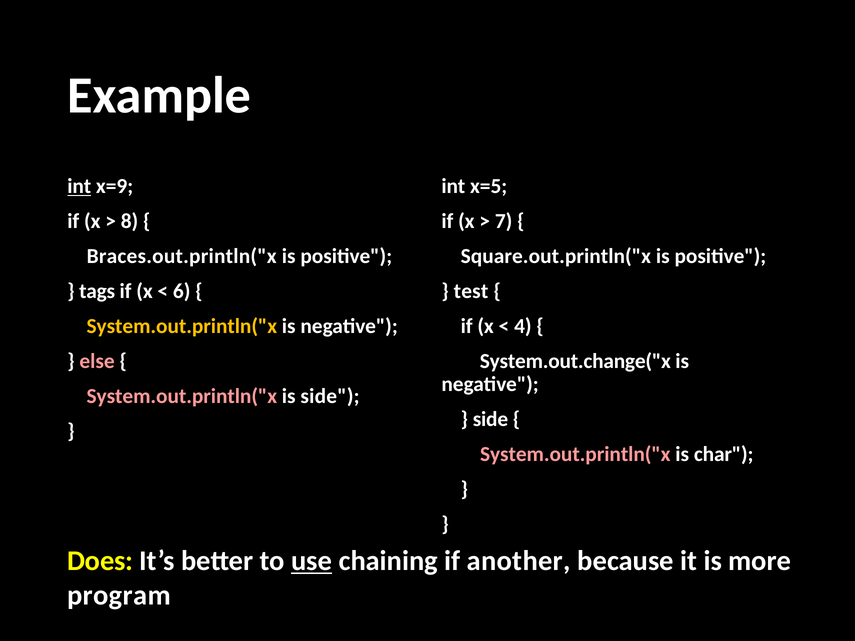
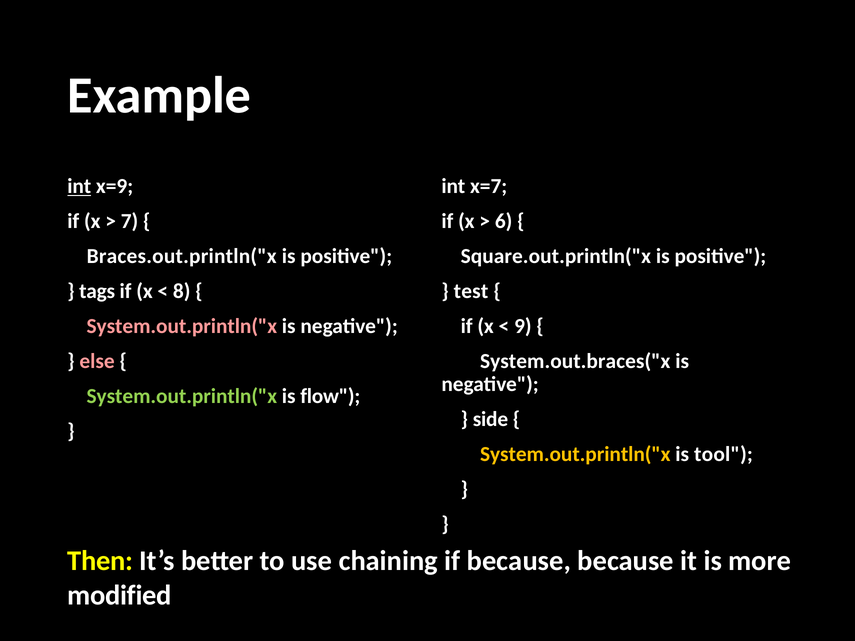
x=5: x=5 -> x=7
8: 8 -> 7
7: 7 -> 6
6: 6 -> 8
System.out.println("x at (182, 326) colour: yellow -> pink
4: 4 -> 9
System.out.change("x: System.out.change("x -> System.out.braces("x
System.out.println("x at (182, 396) colour: pink -> light green
is side: side -> flow
System.out.println("x at (575, 454) colour: pink -> yellow
char: char -> tool
Does: Does -> Then
use underline: present -> none
if another: another -> because
program: program -> modified
